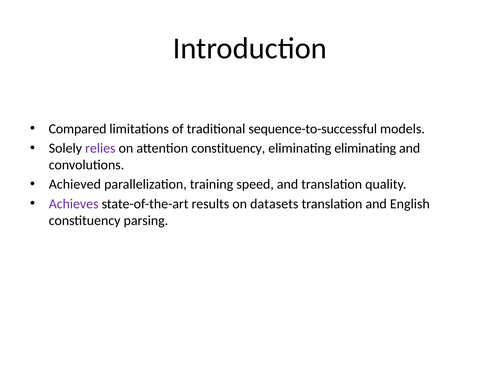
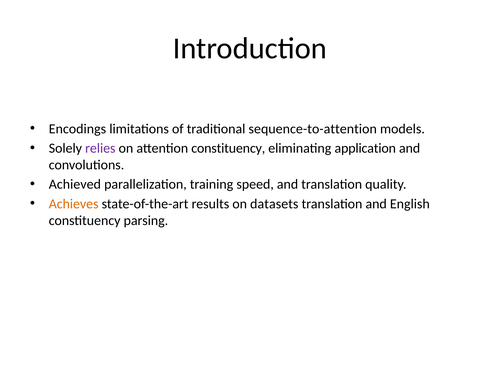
Compared: Compared -> Encodings
sequence-to-successful: sequence-to-successful -> sequence-to-attention
eliminating eliminating: eliminating -> application
Achieves colour: purple -> orange
